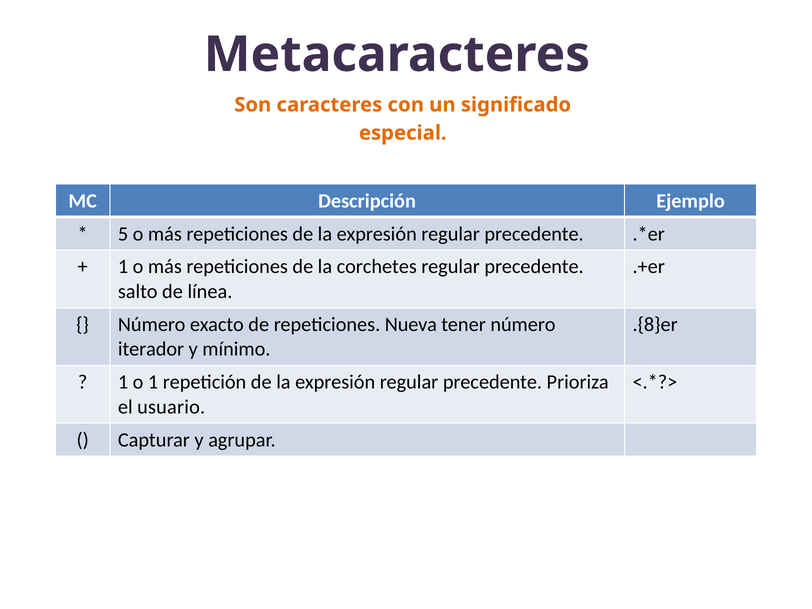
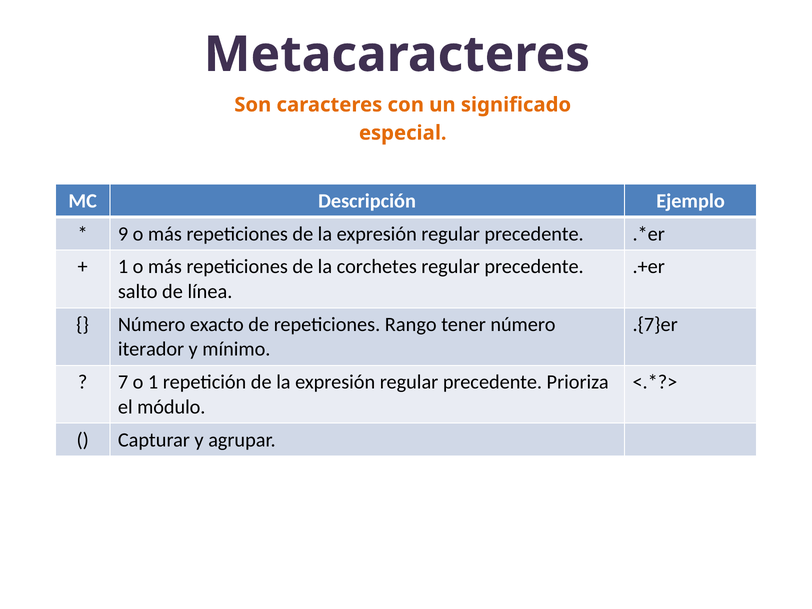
5: 5 -> 9
Nueva: Nueva -> Rango
.{8}er: .{8}er -> .{7}er
1 at (123, 382): 1 -> 7
usuario: usuario -> módulo
